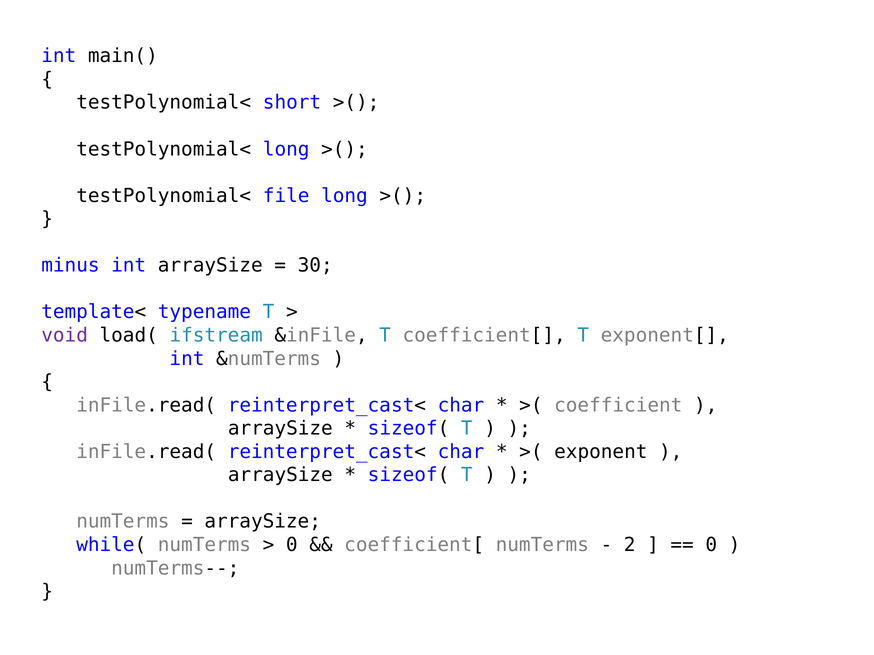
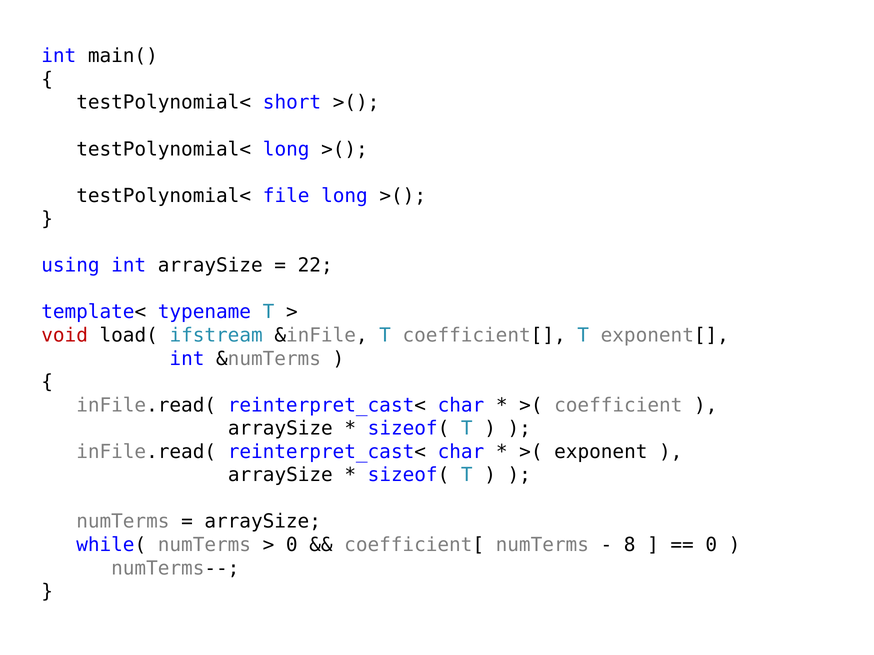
minus: minus -> using
30: 30 -> 22
void colour: purple -> red
2: 2 -> 8
